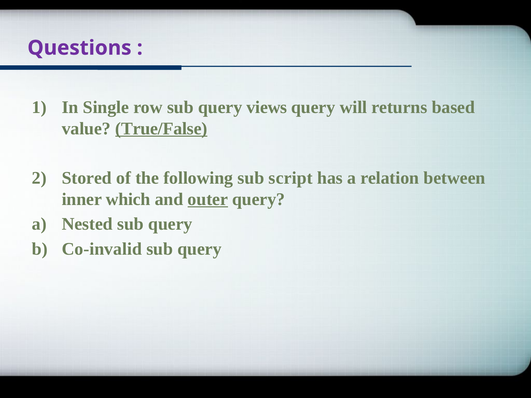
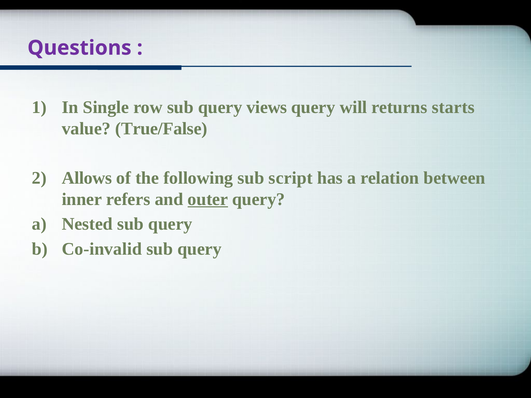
based: based -> starts
True/False underline: present -> none
Stored: Stored -> Allows
which: which -> refers
